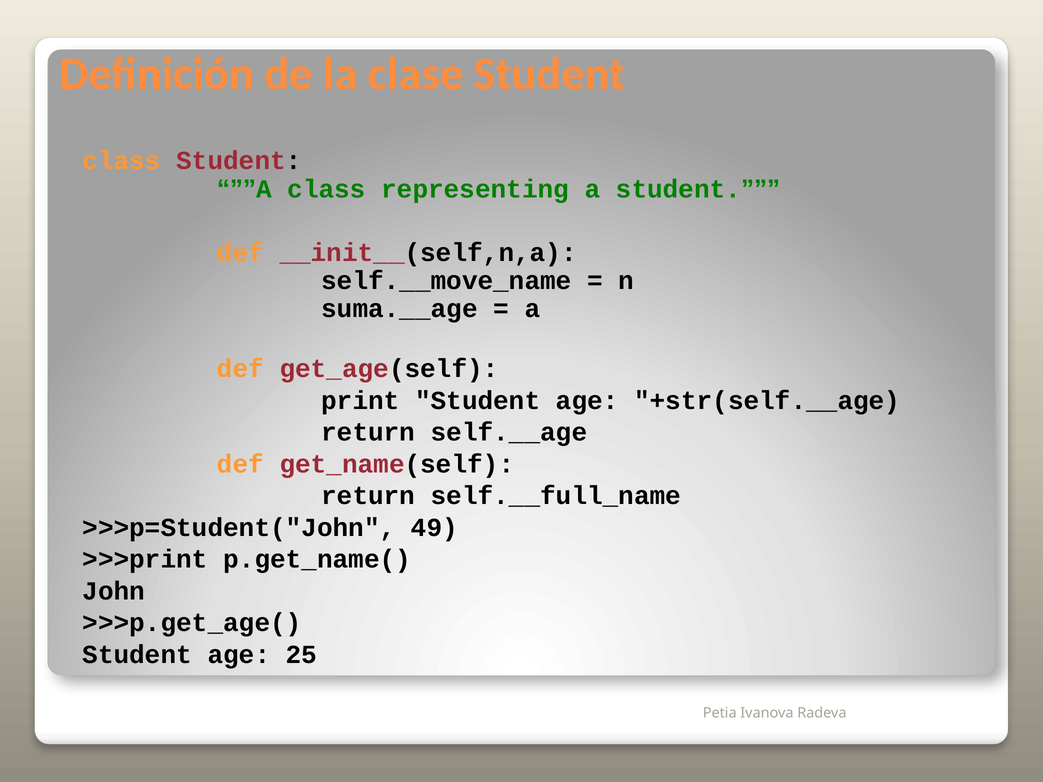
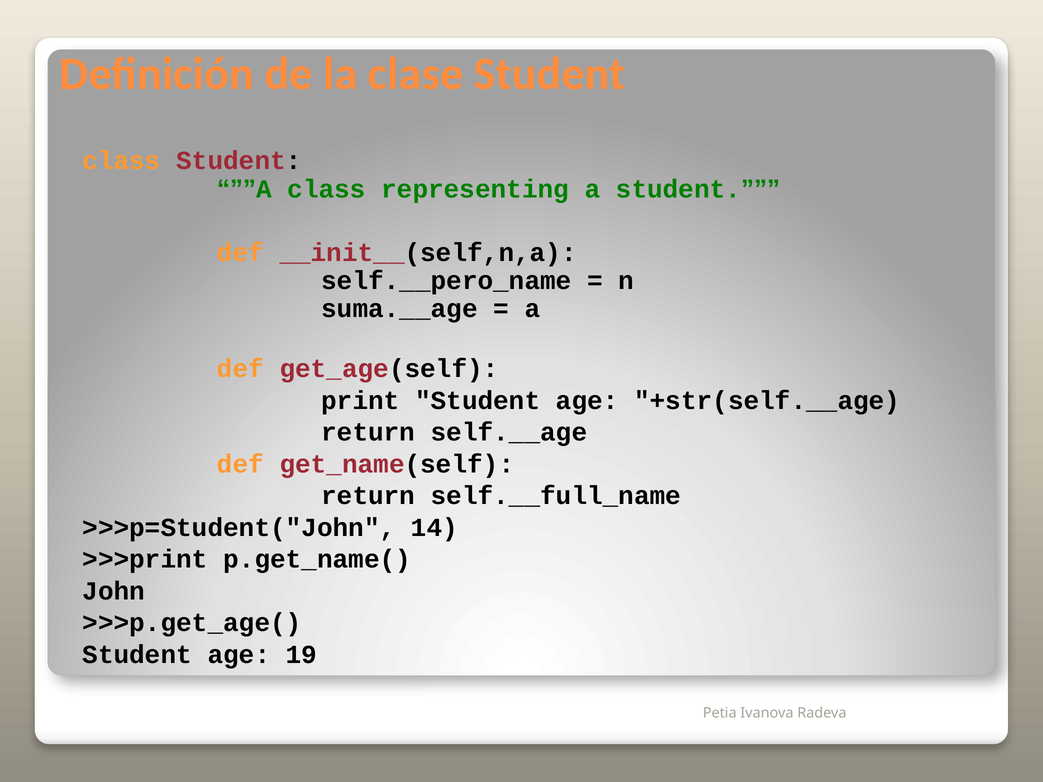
self.__move_name: self.__move_name -> self.__pero_name
49: 49 -> 14
25: 25 -> 19
